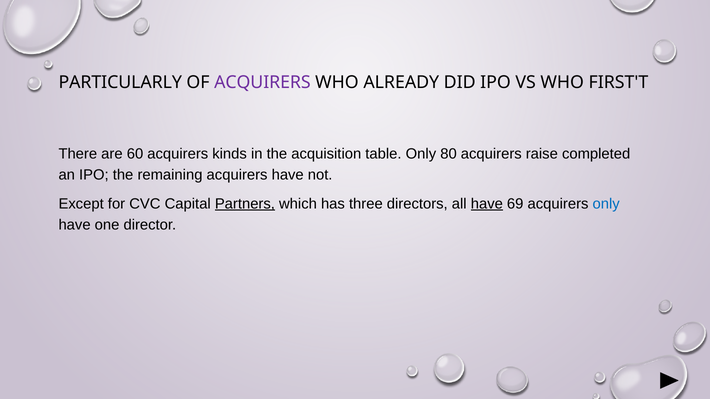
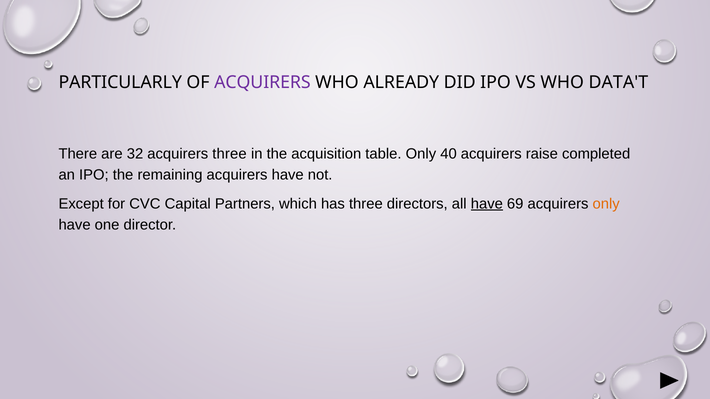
FIRST'T: FIRST'T -> DATA'T
60: 60 -> 32
acquirers kinds: kinds -> three
80: 80 -> 40
Partners underline: present -> none
only at (606, 204) colour: blue -> orange
